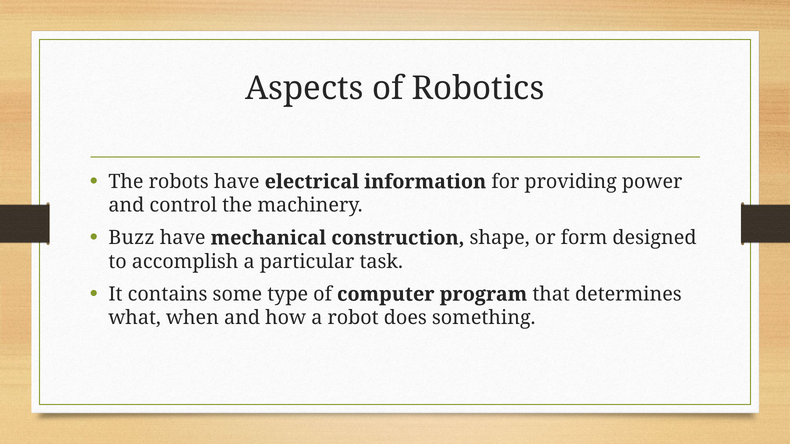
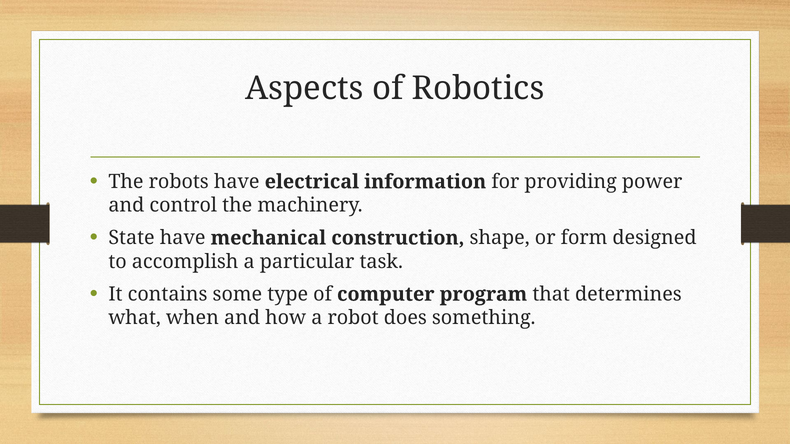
Buzz: Buzz -> State
